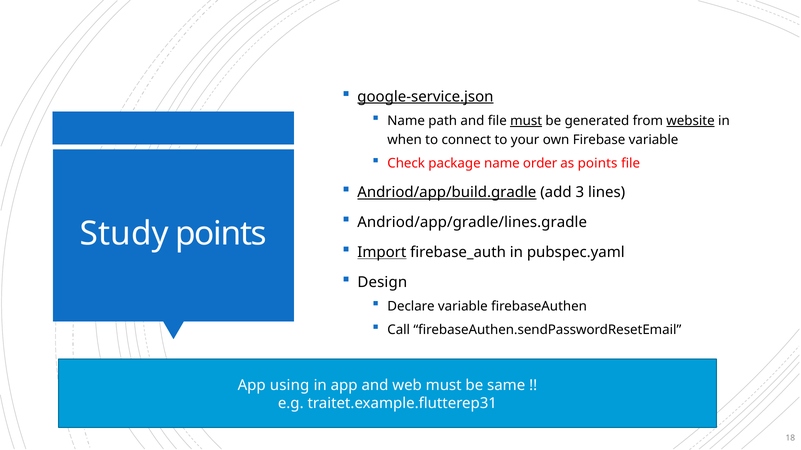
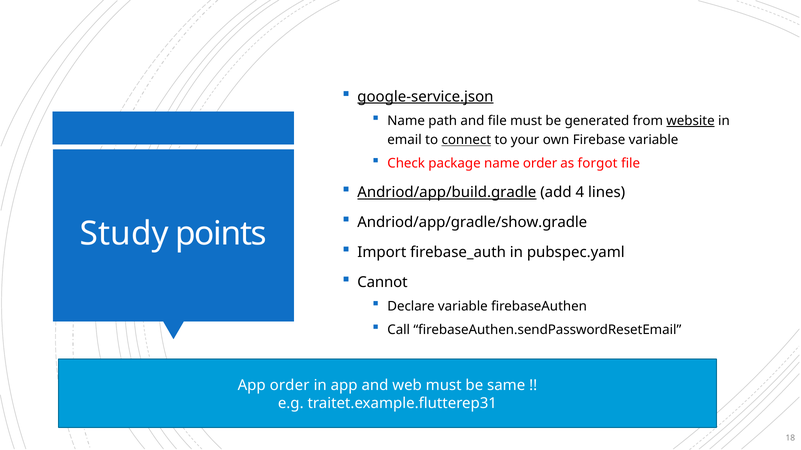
must at (526, 121) underline: present -> none
when: when -> email
connect underline: none -> present
as points: points -> forgot
3: 3 -> 4
Andriod/app/gradle/lines.gradle: Andriod/app/gradle/lines.gradle -> Andriod/app/gradle/show.gradle
Import underline: present -> none
Design: Design -> Cannot
App using: using -> order
